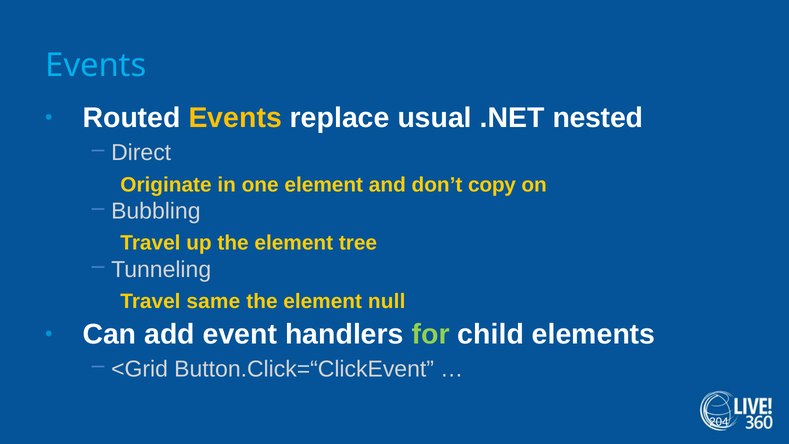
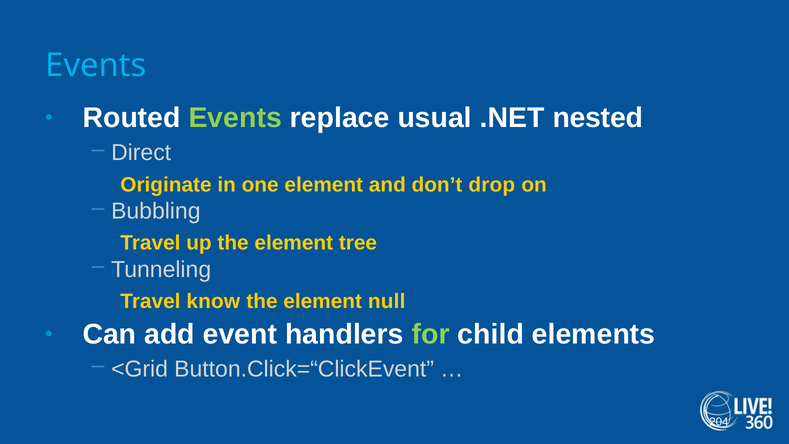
Events at (235, 118) colour: yellow -> light green
copy: copy -> drop
same: same -> know
